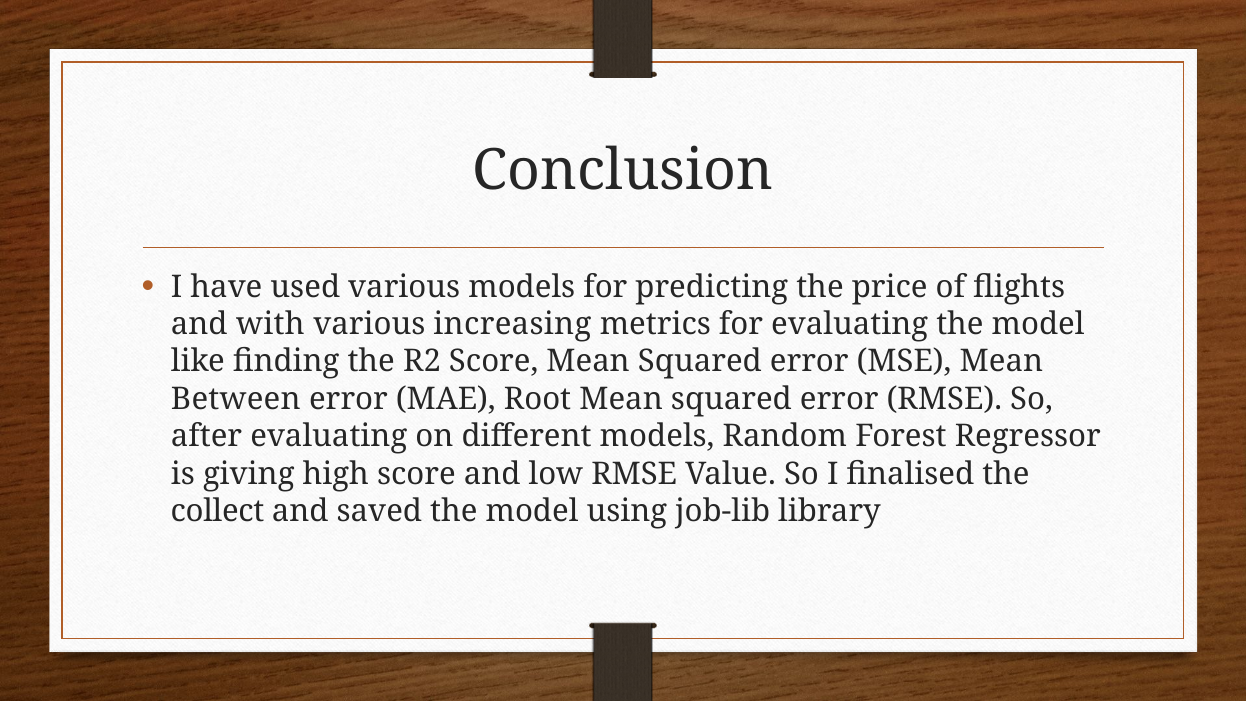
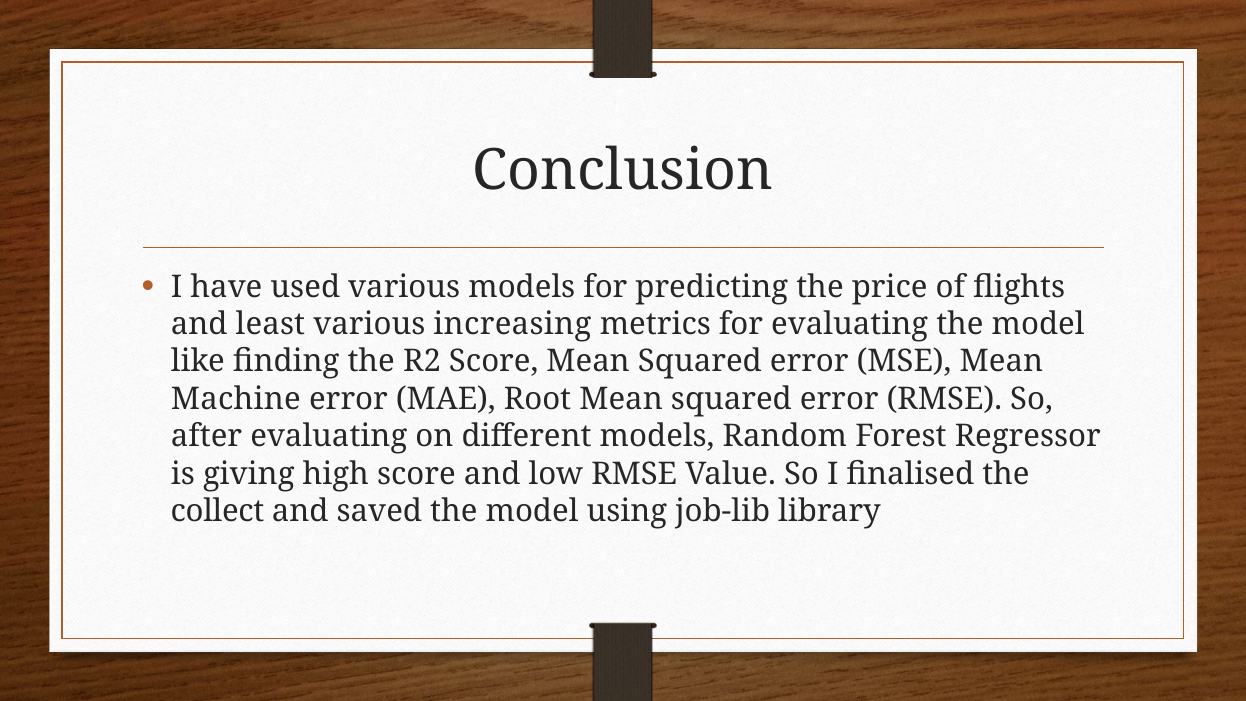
with: with -> least
Between: Between -> Machine
